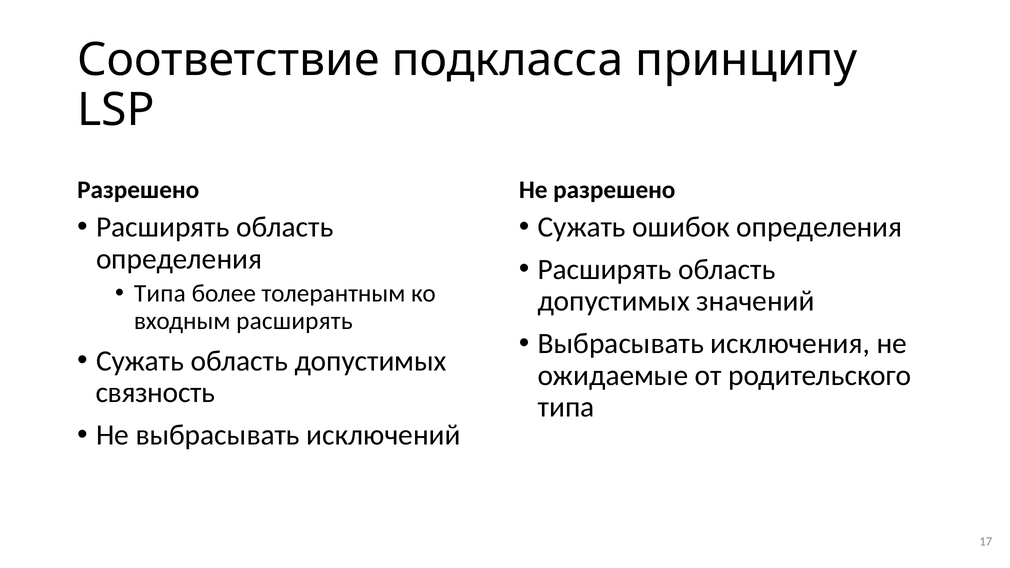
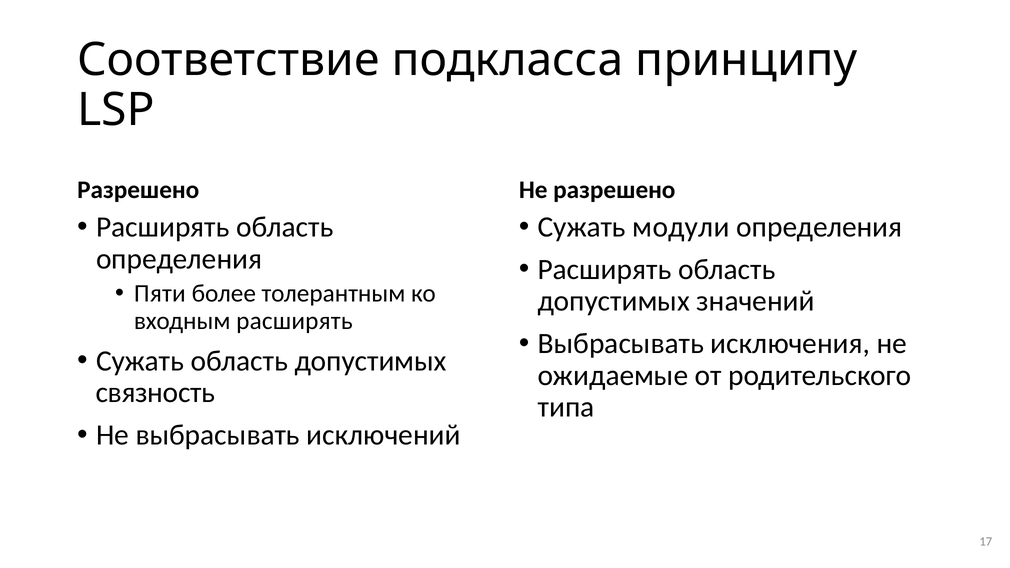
ошибок: ошибок -> модули
Типа at (160, 294): Типа -> Пяти
